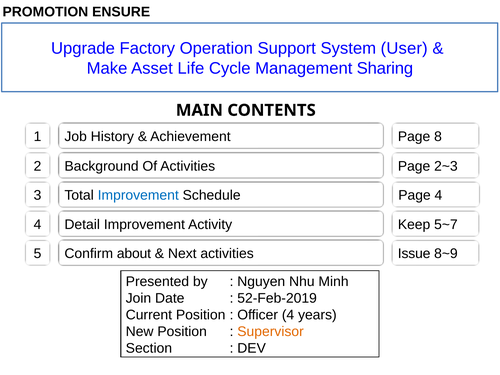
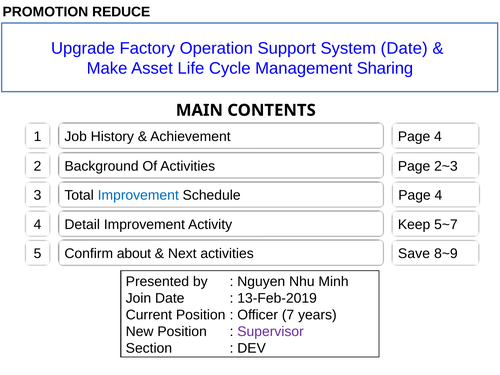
ENSURE: ENSURE -> REDUCE
System User: User -> Date
8 at (438, 136): 8 -> 4
Issue: Issue -> Save
52-Feb-2019: 52-Feb-2019 -> 13-Feb-2019
Officer 4: 4 -> 7
Supervisor colour: orange -> purple
